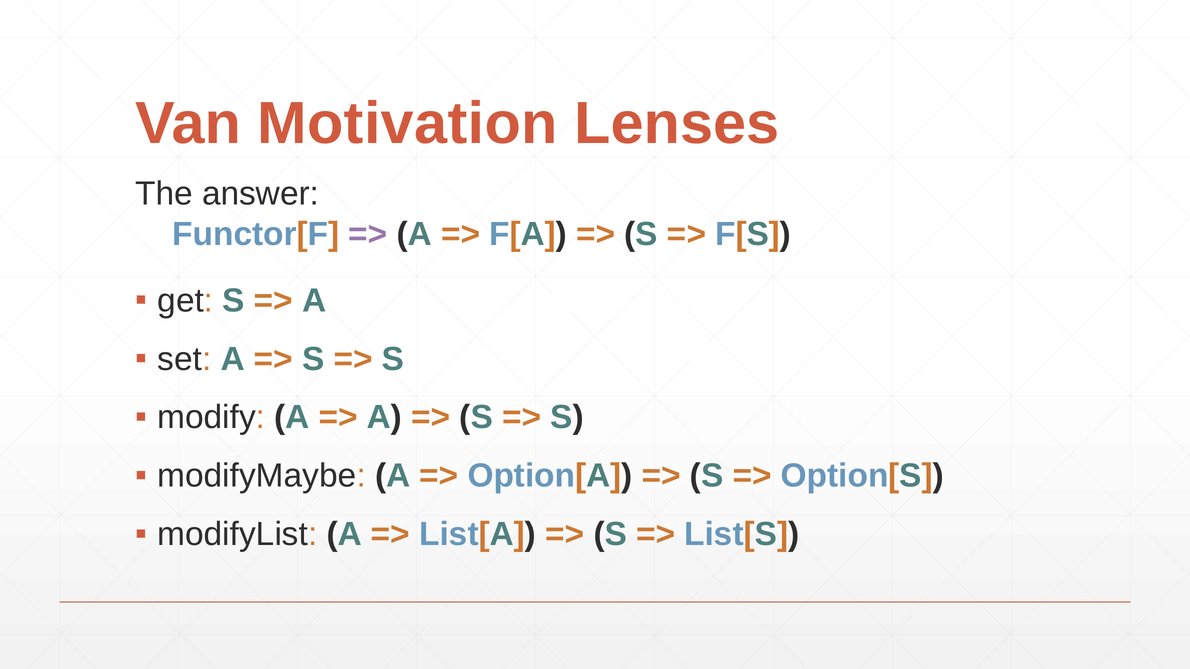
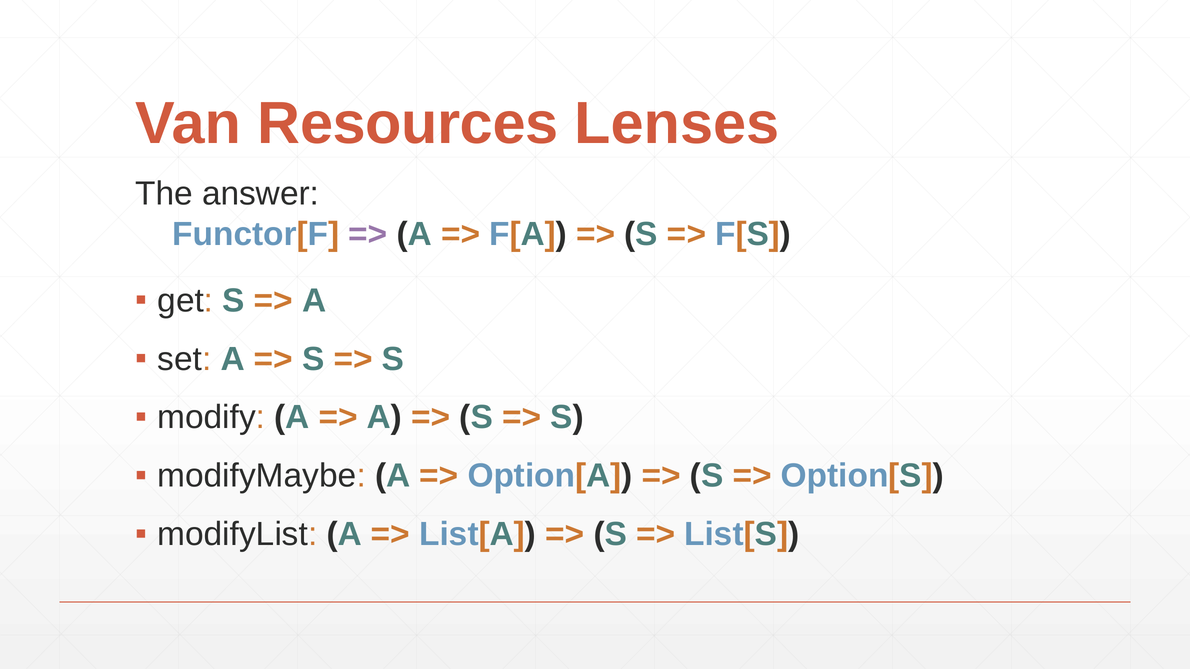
Motivation: Motivation -> Resources
